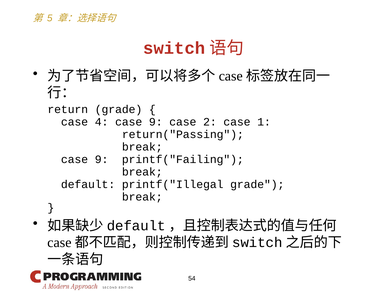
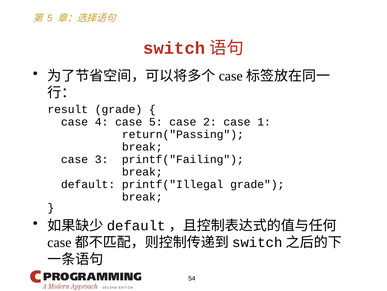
return: return -> result
4 case 9: 9 -> 5
9 at (102, 159): 9 -> 3
